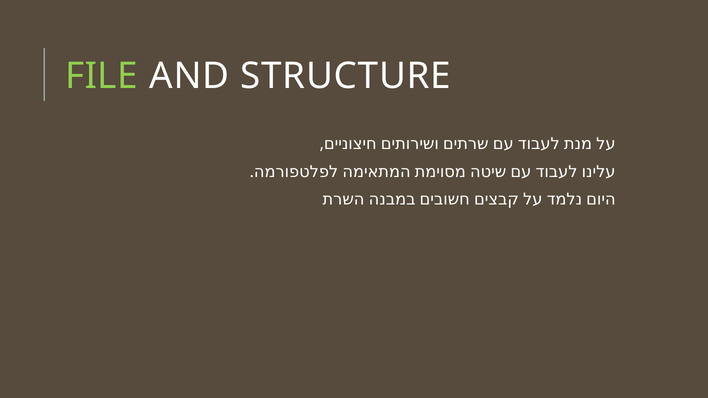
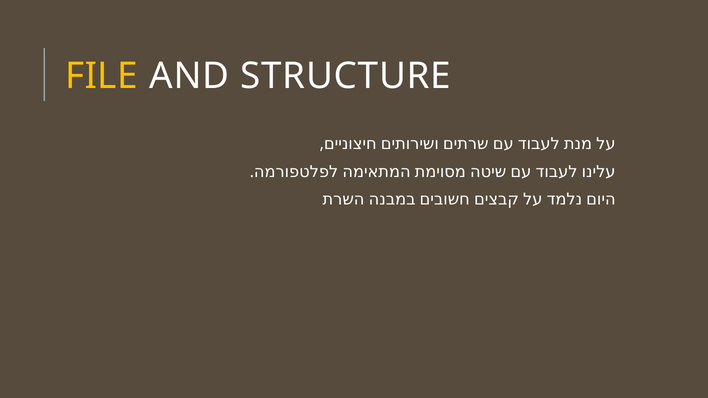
FILE colour: light green -> yellow
